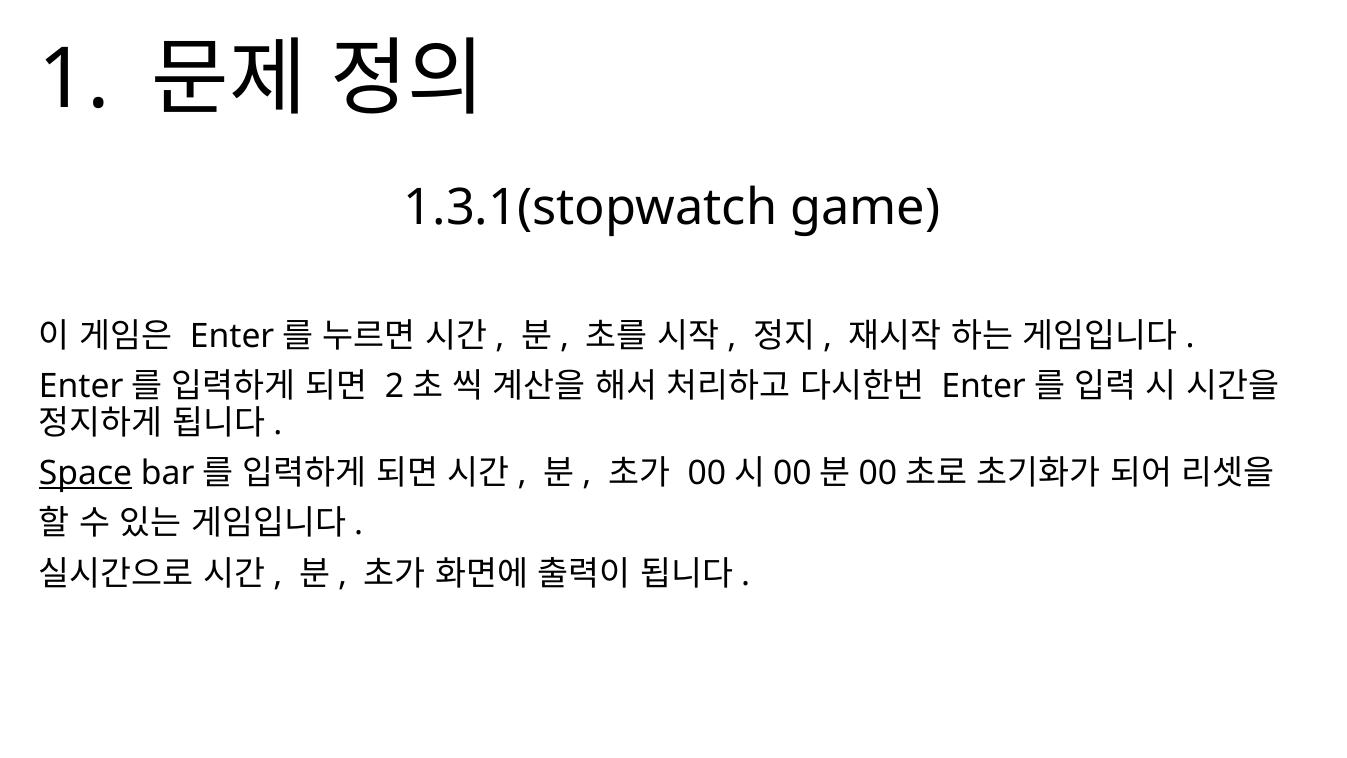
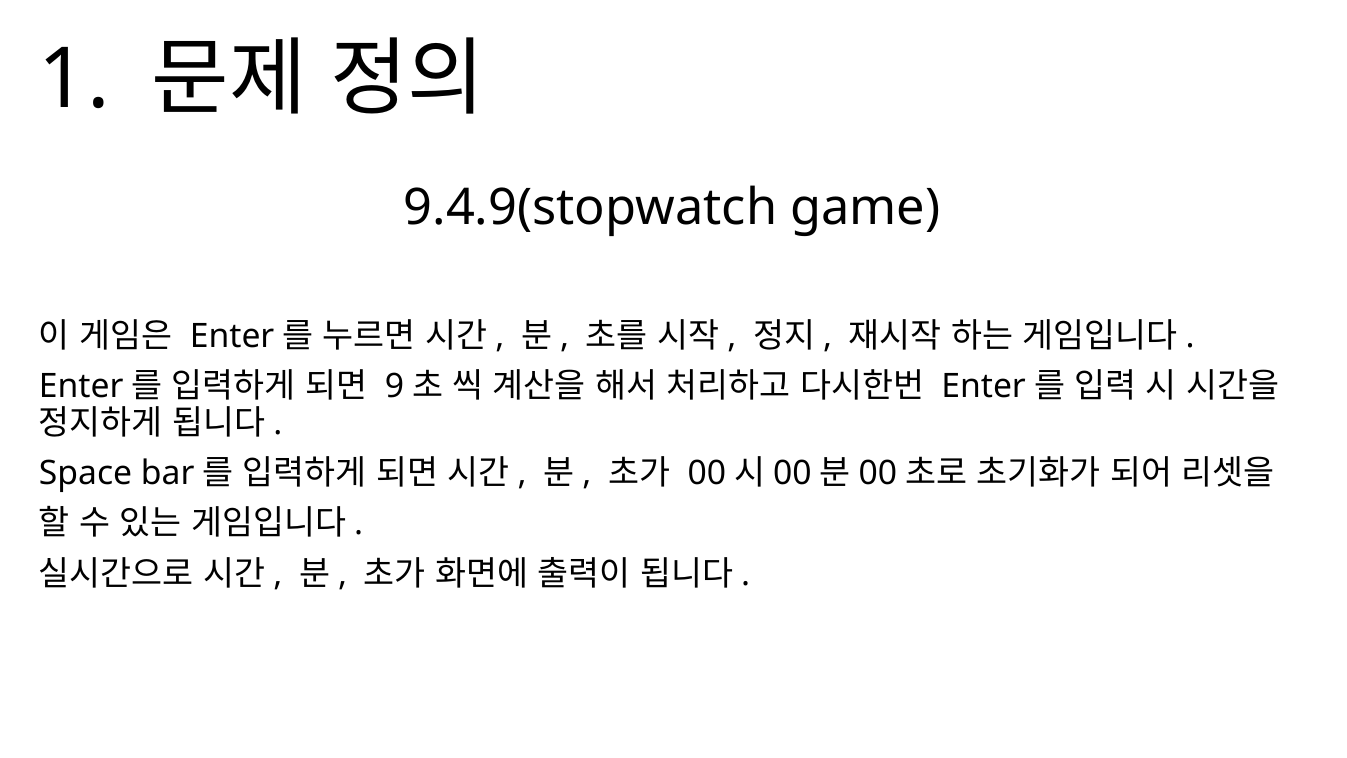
1.3.1(stopwatch: 1.3.1(stopwatch -> 9.4.9(stopwatch
2: 2 -> 9
Space underline: present -> none
